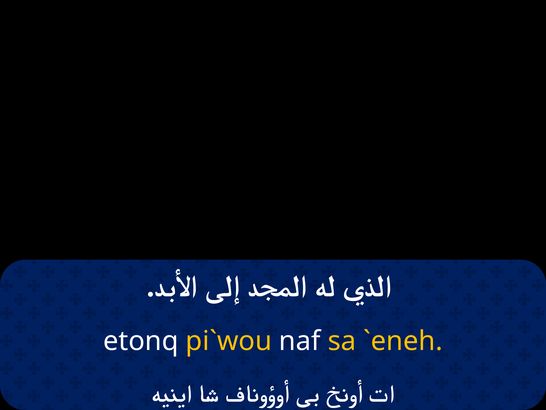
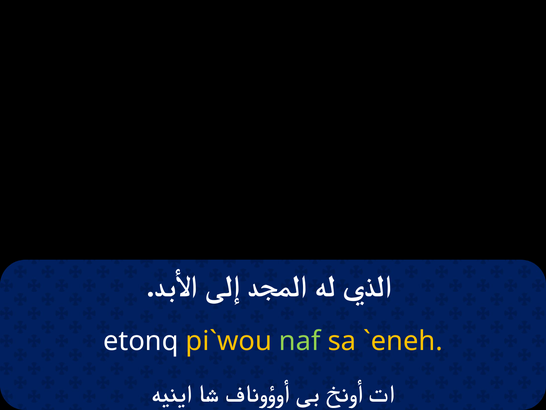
naf colour: white -> light green
